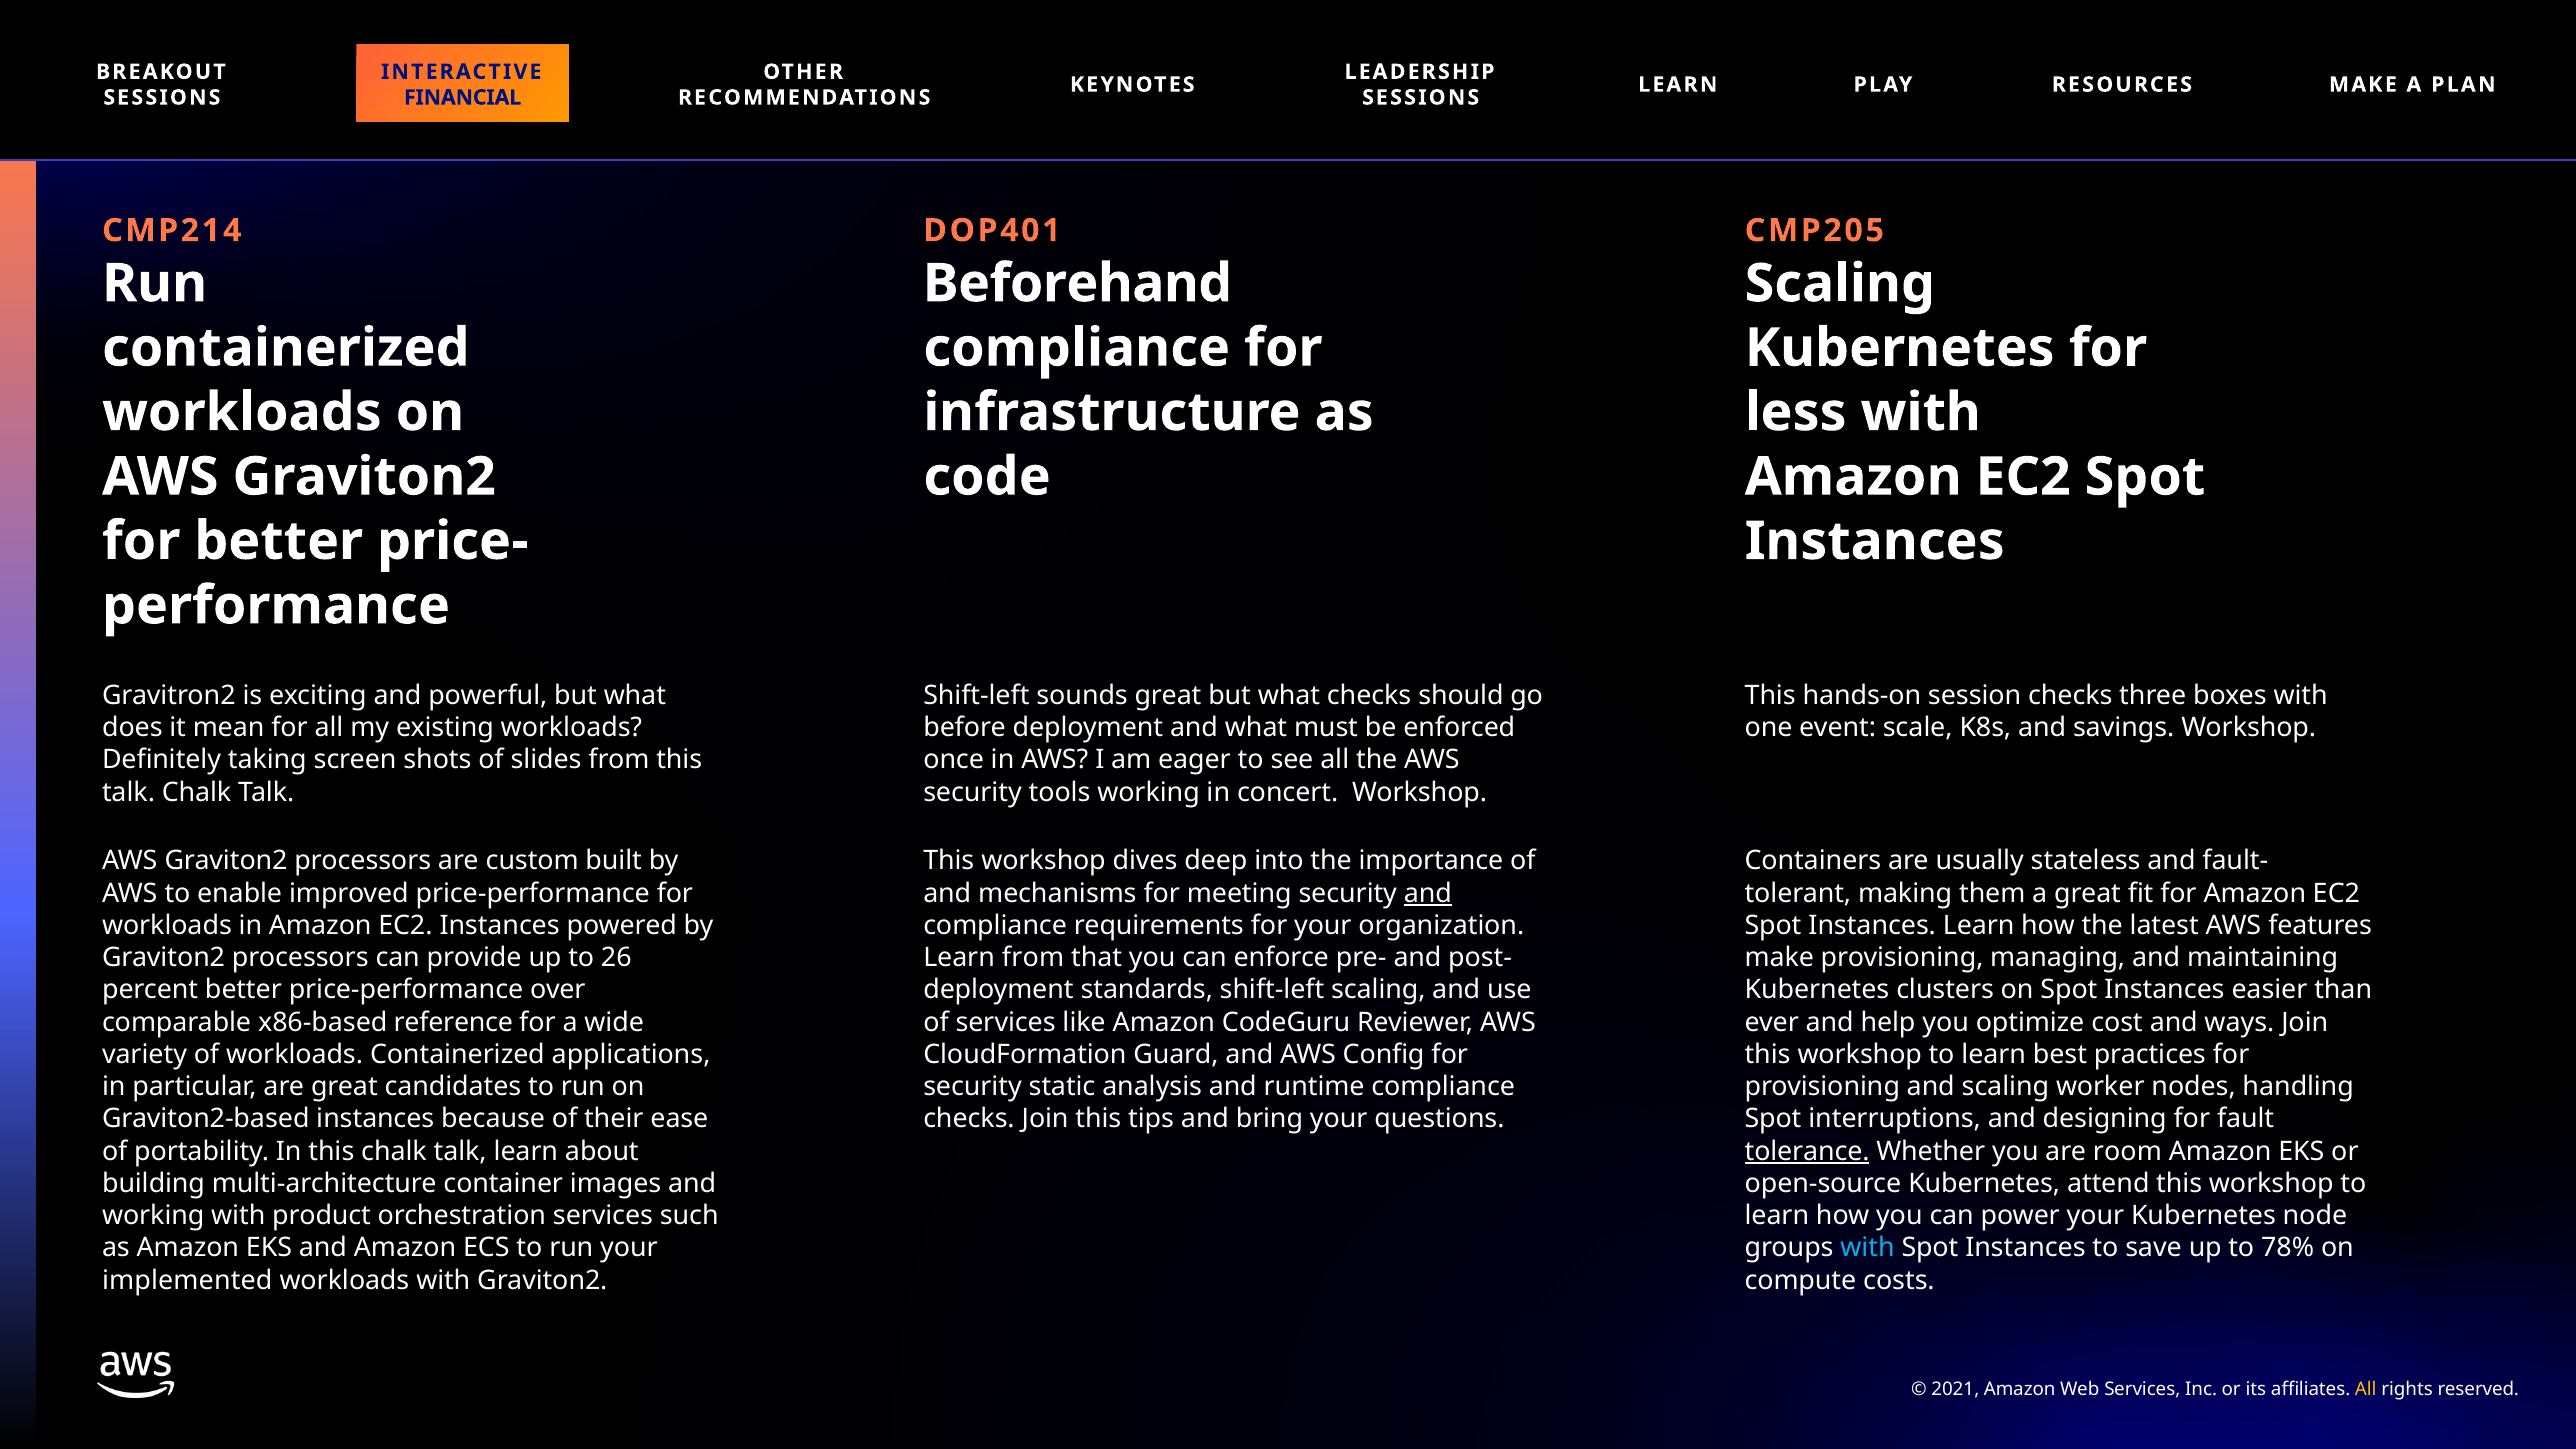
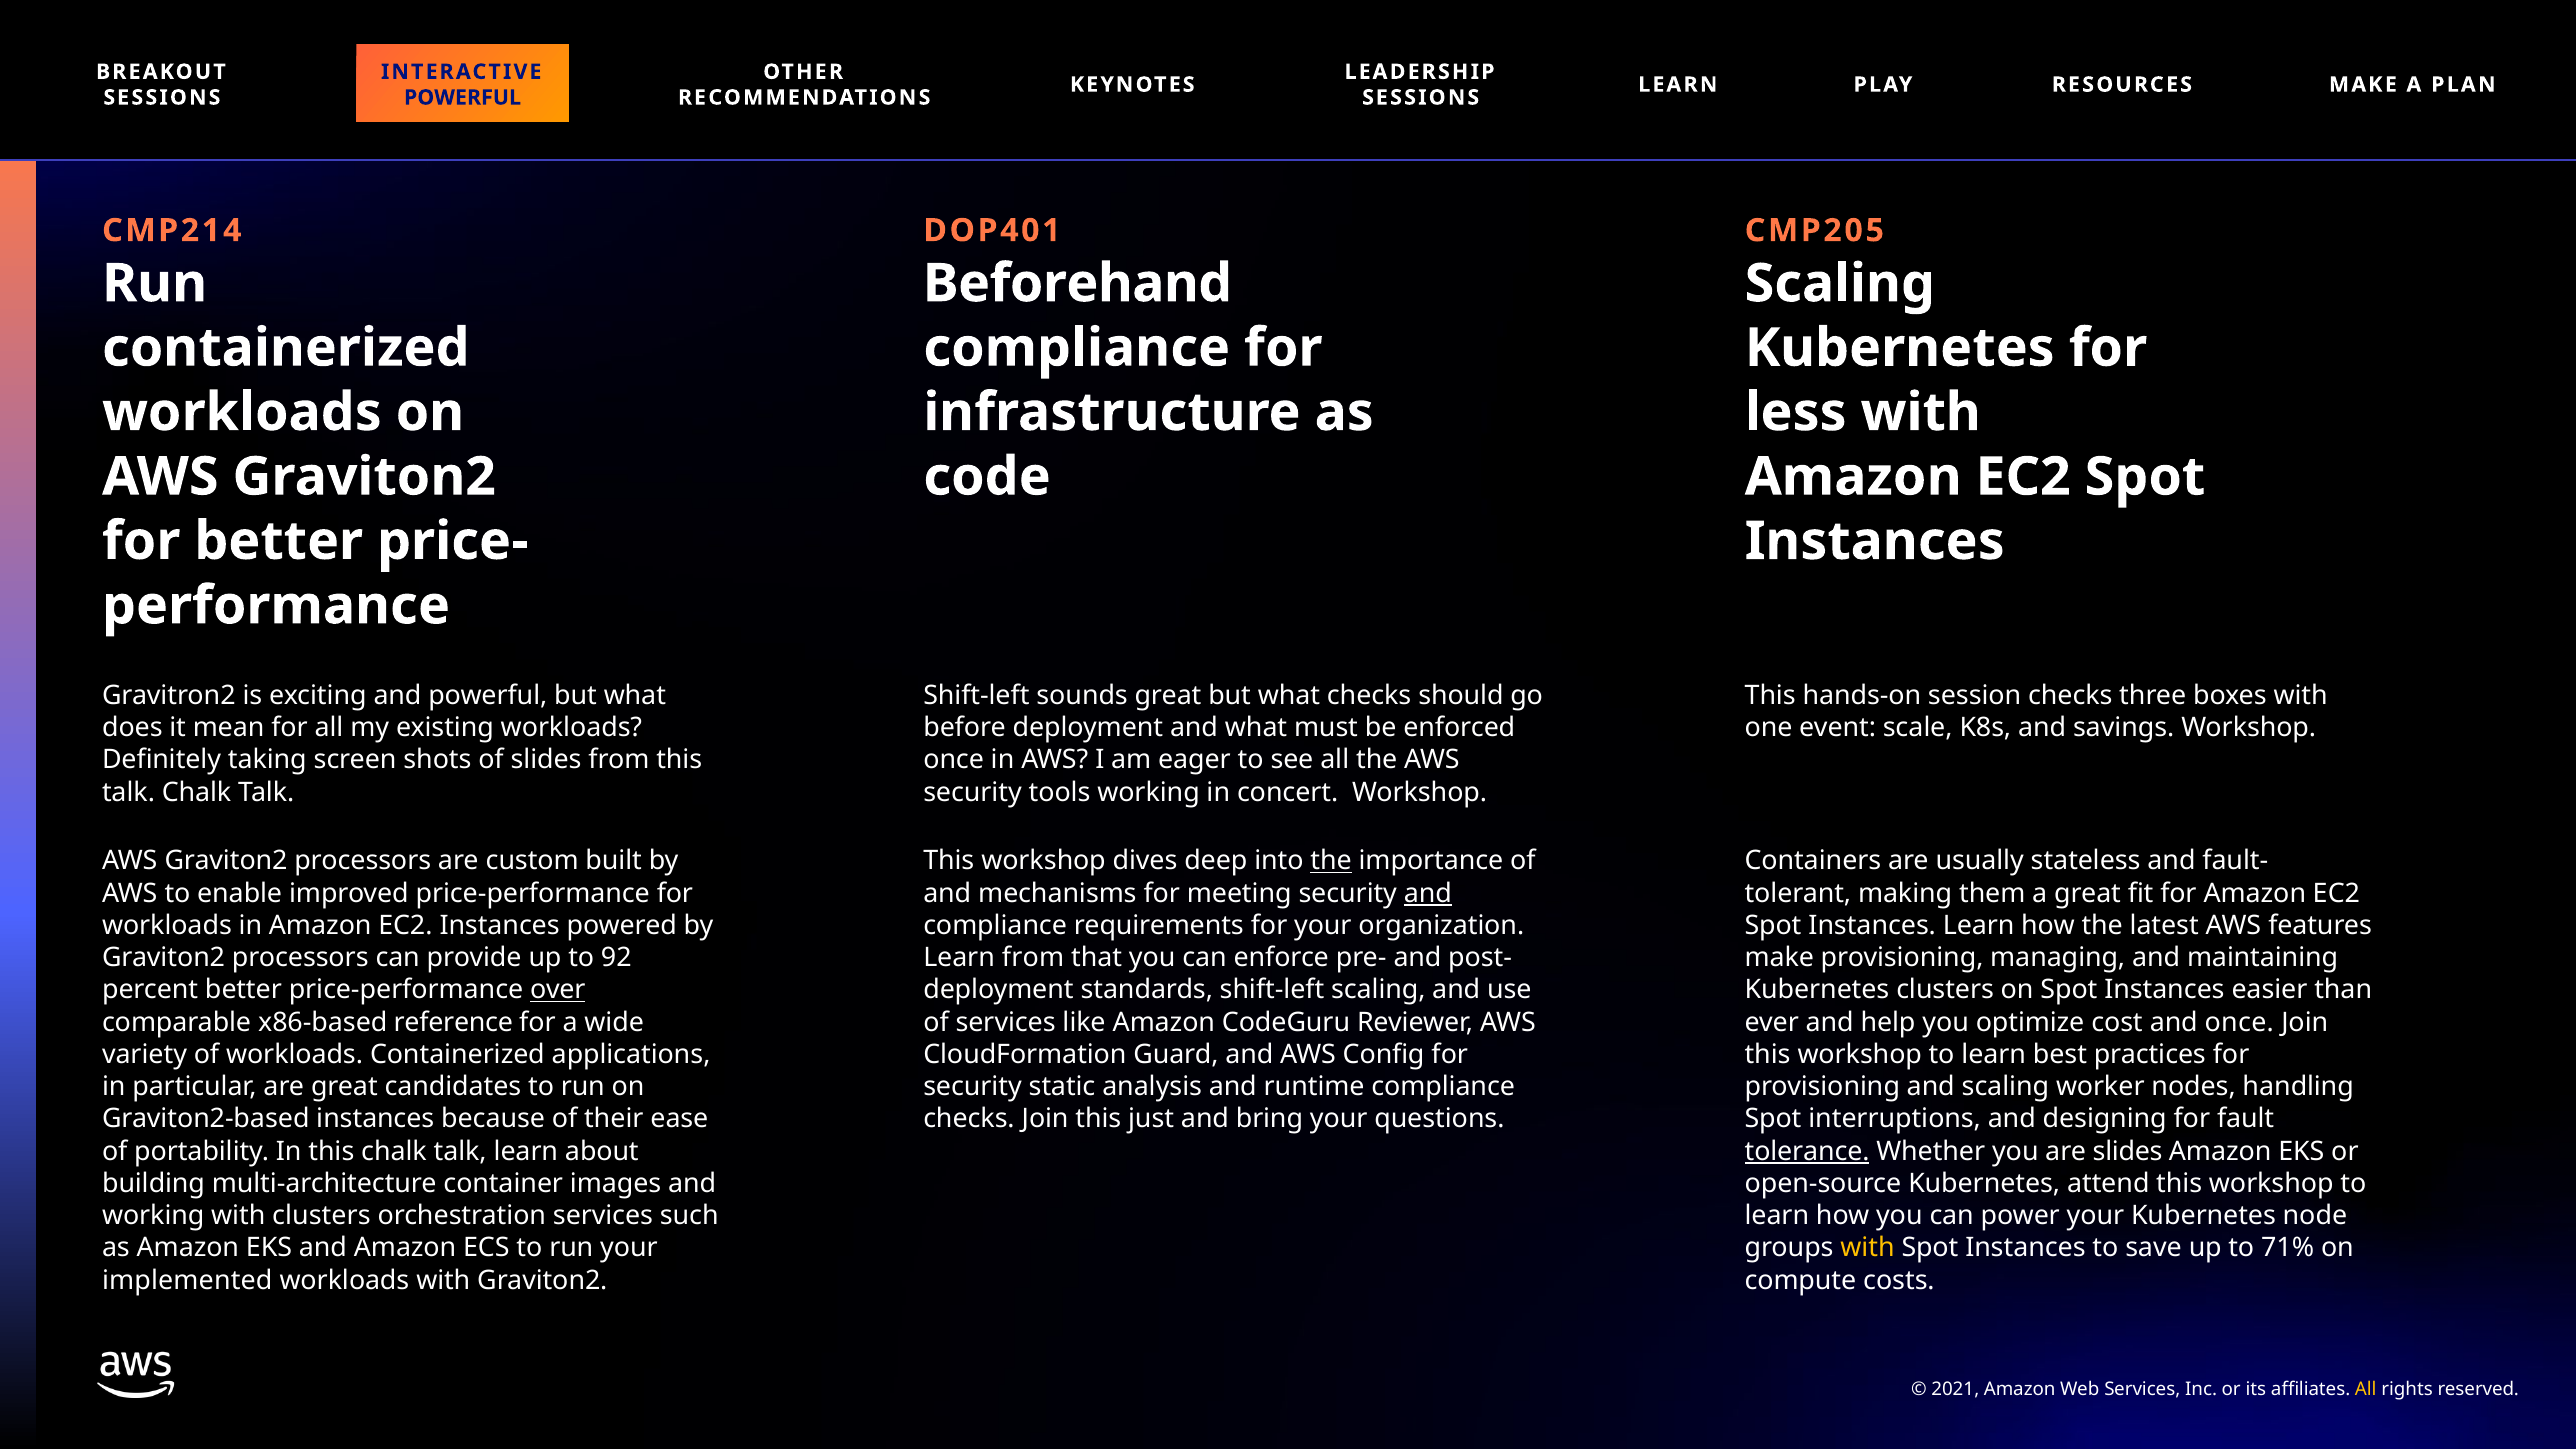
FINANCIAL at (463, 98): FINANCIAL -> POWERFUL
the at (1331, 861) underline: none -> present
26: 26 -> 92
over underline: none -> present
and ways: ways -> once
tips: tips -> just
are room: room -> slides
with product: product -> clusters
with at (1868, 1248) colour: light blue -> yellow
78%: 78% -> 71%
